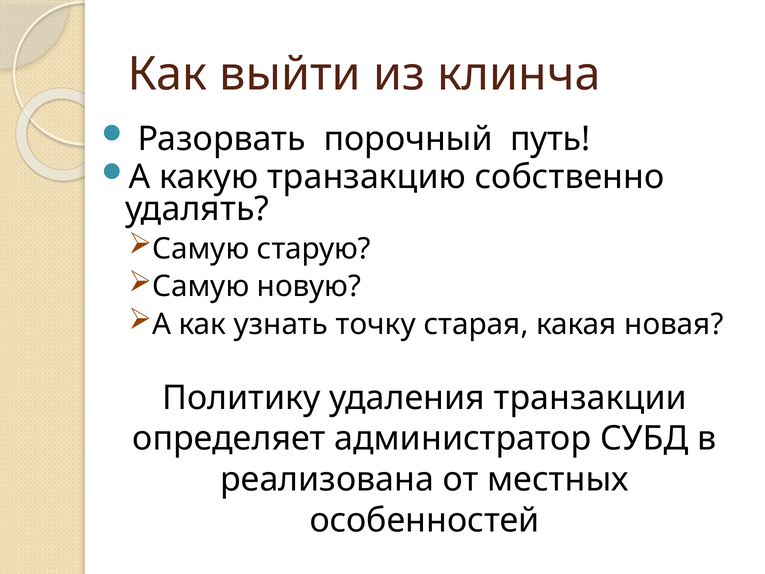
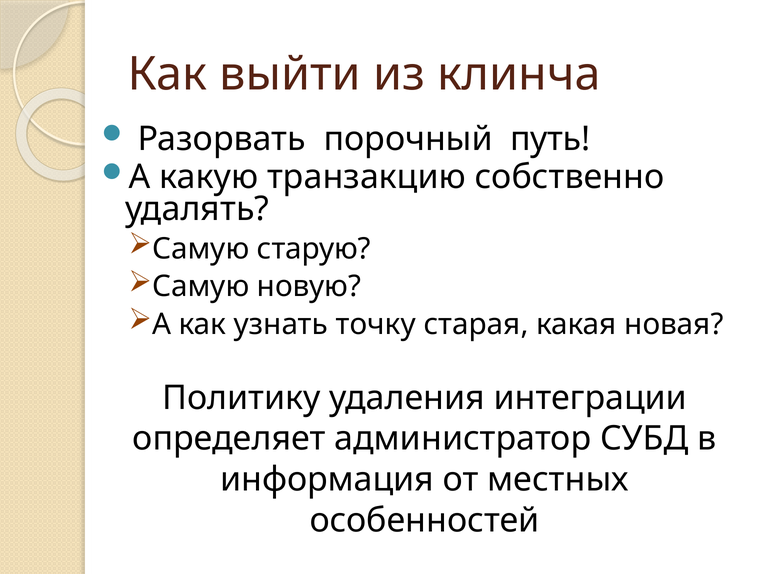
транзакции: транзакции -> интеграции
реализована: реализована -> информация
